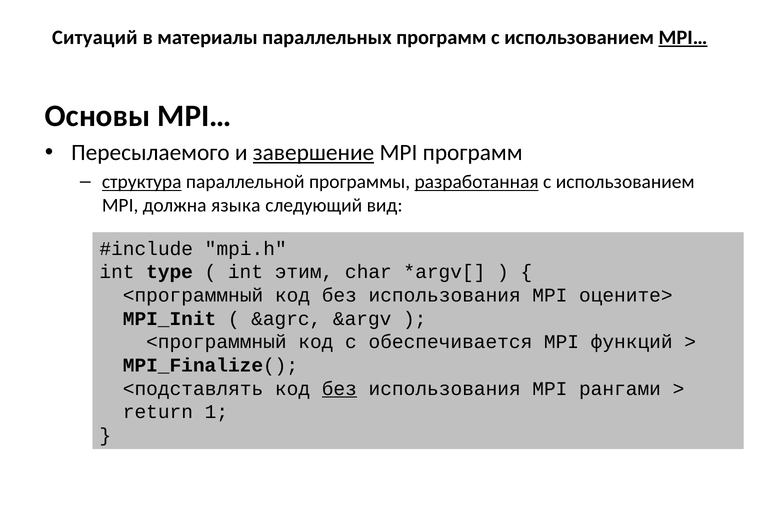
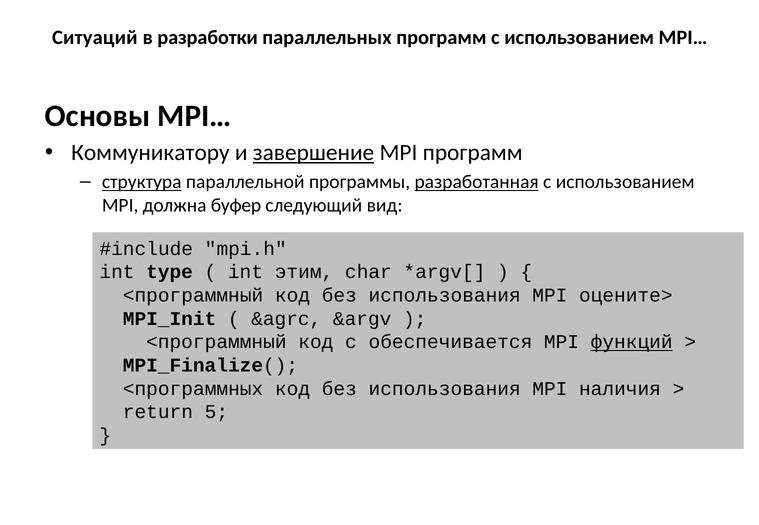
материалы: материалы -> разработки
MPI… at (683, 37) underline: present -> none
Пересылаемого: Пересылаемого -> Коммуникатору
языка: языка -> буфер
функций underline: none -> present
<подставлять: <подставлять -> <программных
без at (339, 389) underline: present -> none
рангами: рангами -> наличия
1: 1 -> 5
